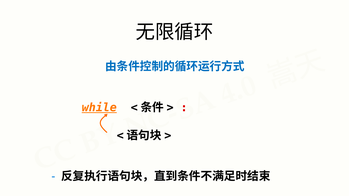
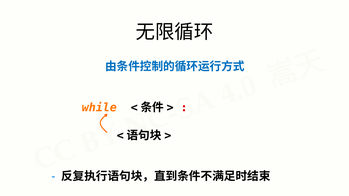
while underline: present -> none
